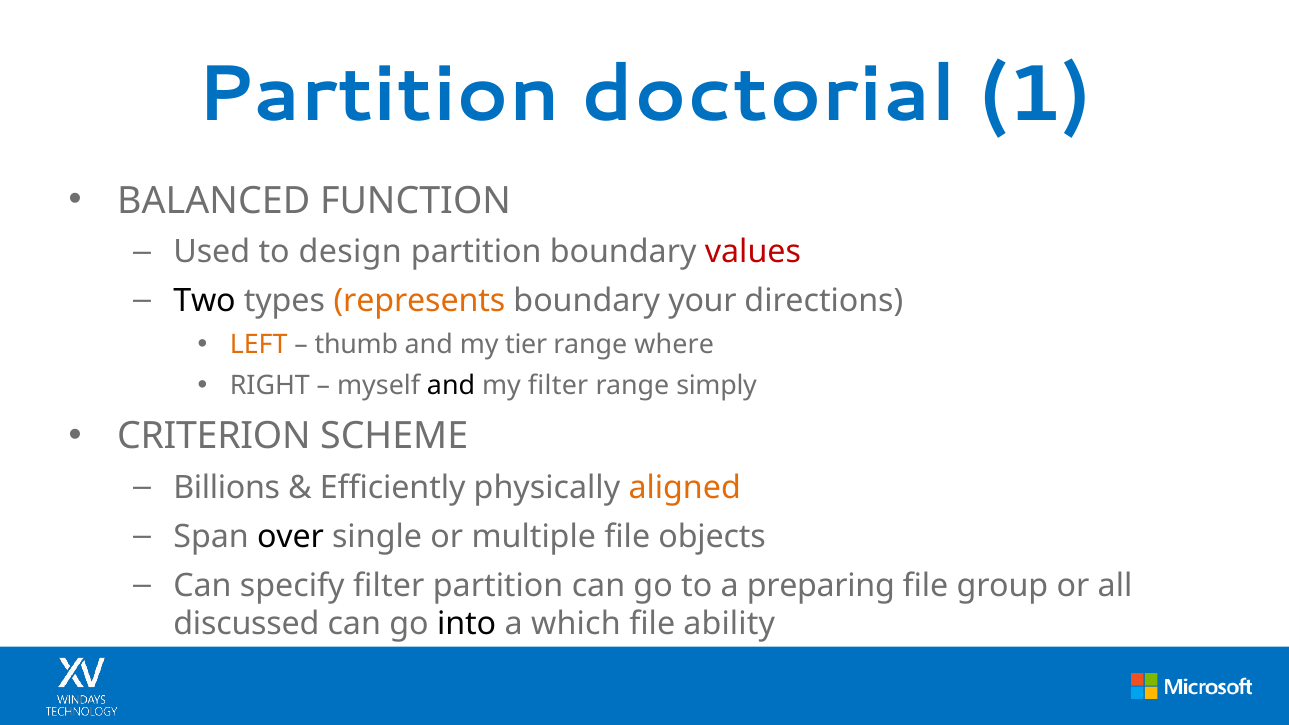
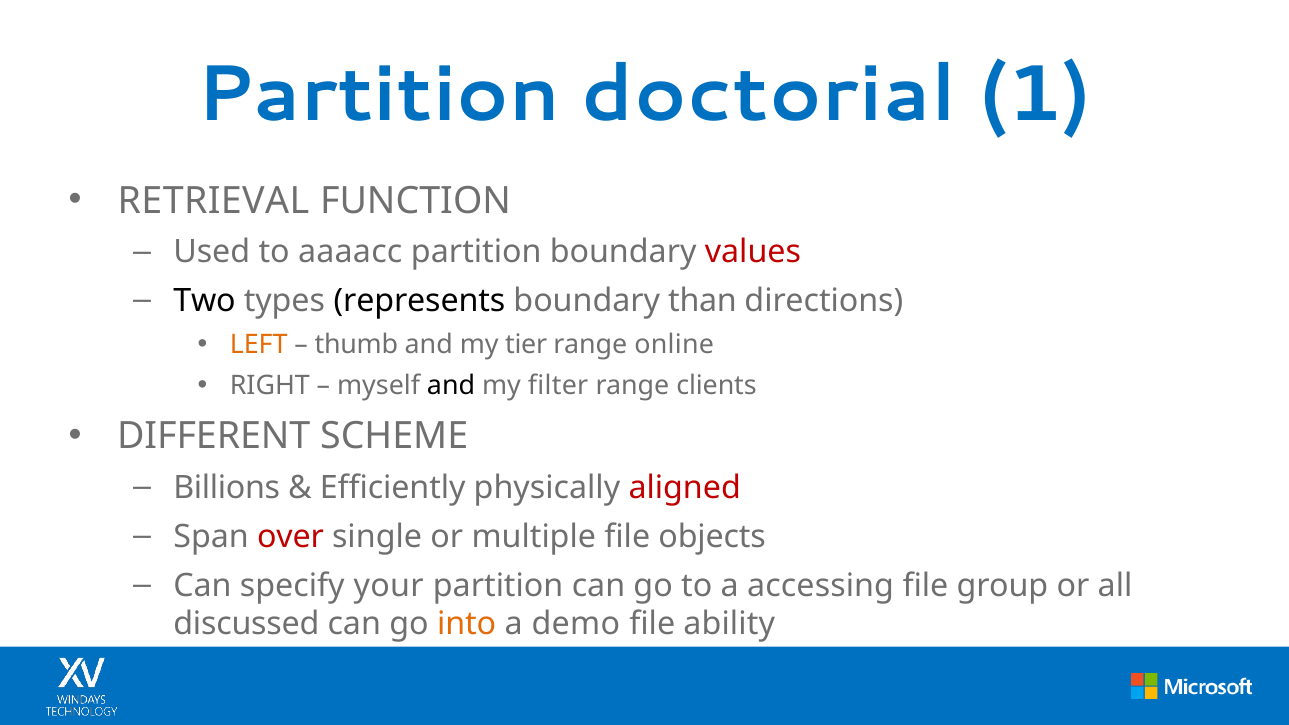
BALANCED: BALANCED -> RETRIEVAL
design: design -> aaaacc
represents colour: orange -> black
your: your -> than
where: where -> online
simply: simply -> clients
CRITERION: CRITERION -> DIFFERENT
aligned colour: orange -> red
over colour: black -> red
specify filter: filter -> your
preparing: preparing -> accessing
into colour: black -> orange
which: which -> demo
